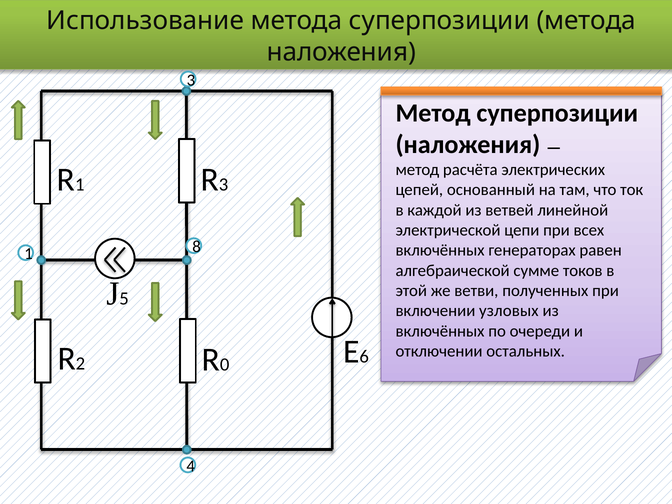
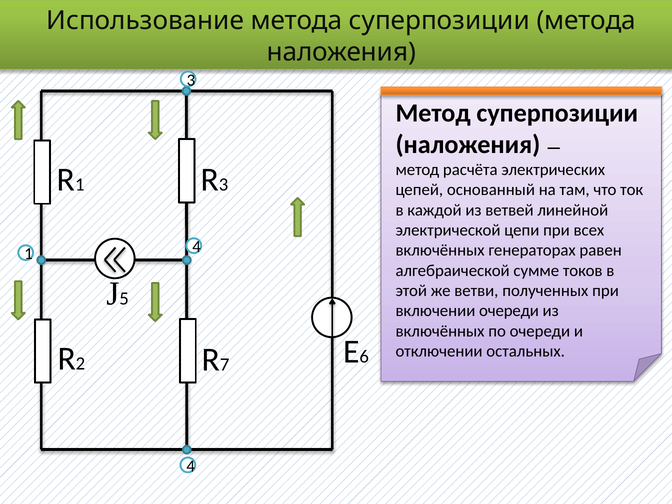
1 8: 8 -> 4
включении узловых: узловых -> очереди
0: 0 -> 7
